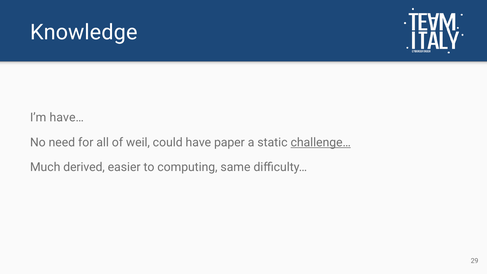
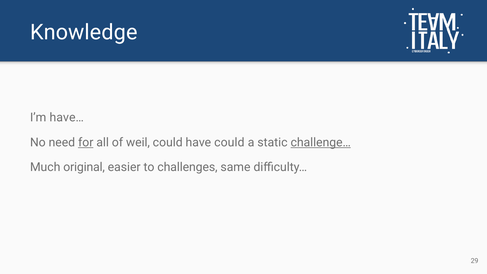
for underline: none -> present
have paper: paper -> could
derived: derived -> original
computing: computing -> challenges
